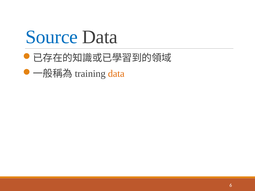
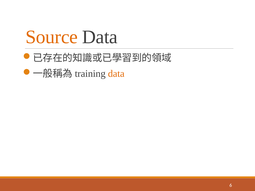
Source colour: blue -> orange
